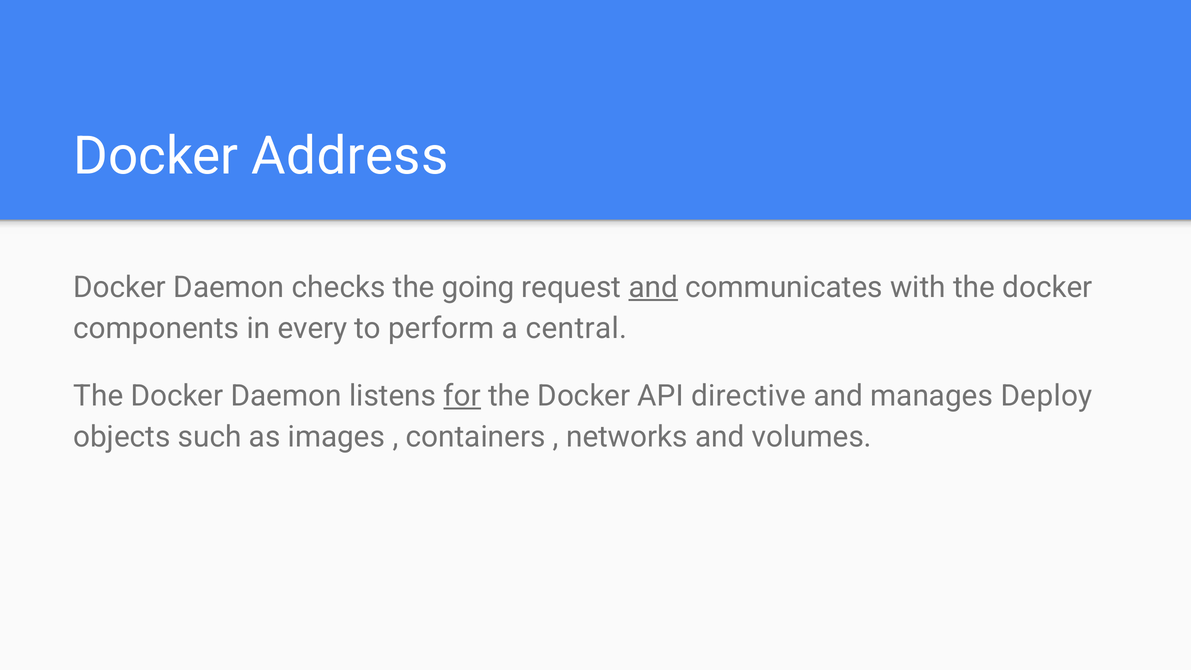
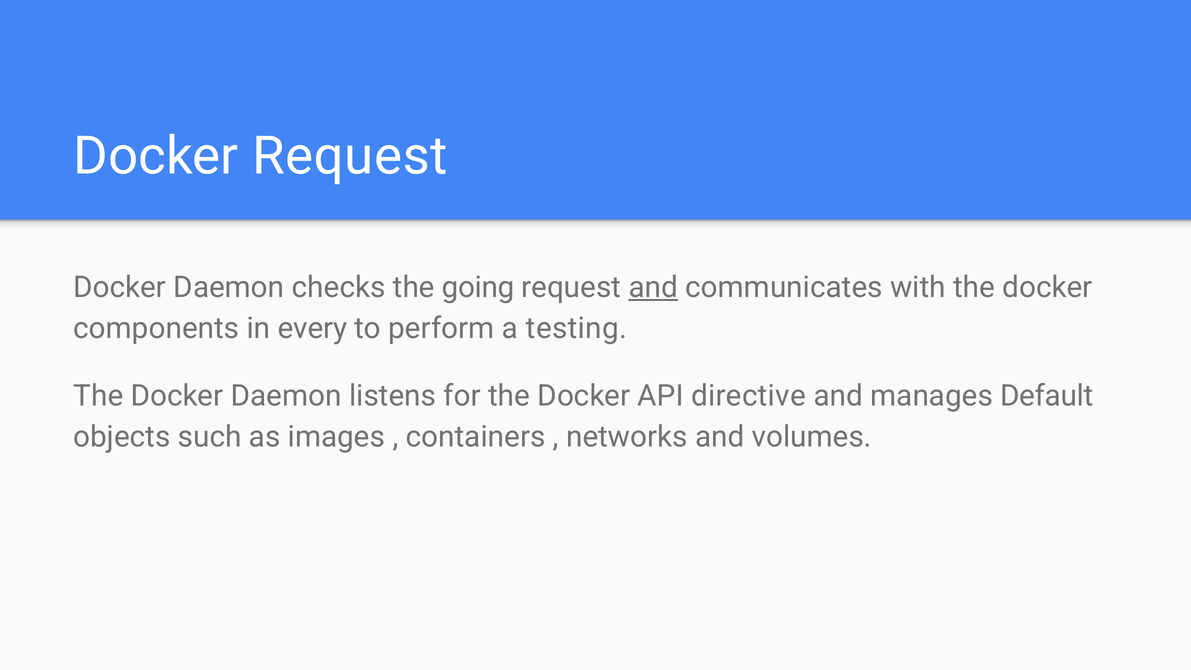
Docker Address: Address -> Request
central: central -> testing
for underline: present -> none
Deploy: Deploy -> Default
